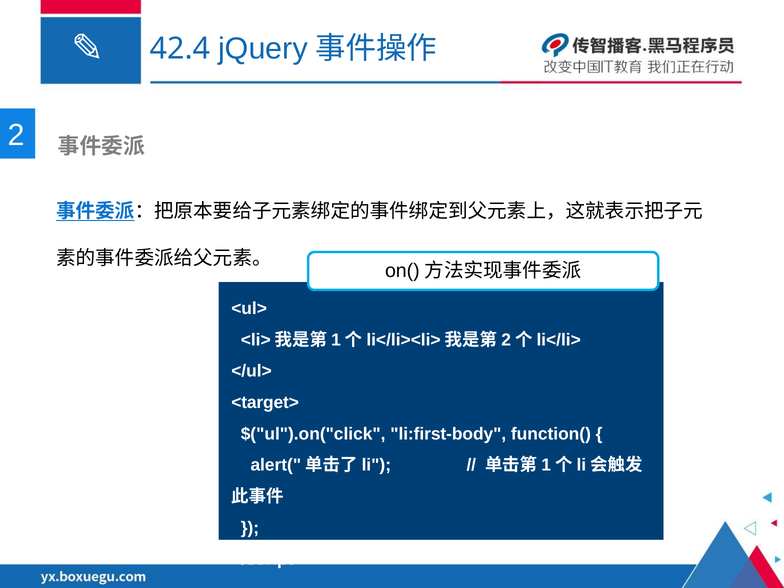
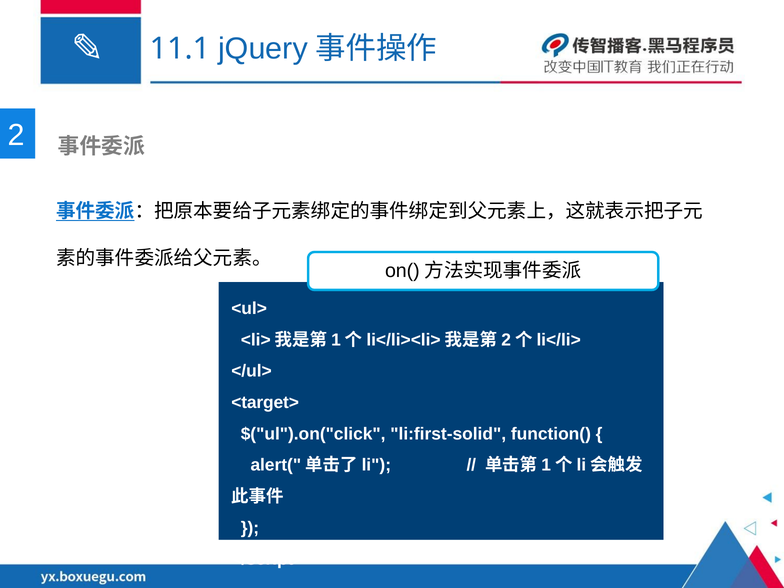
42.4: 42.4 -> 11.1
li:first-body: li:first-body -> li:first-solid
